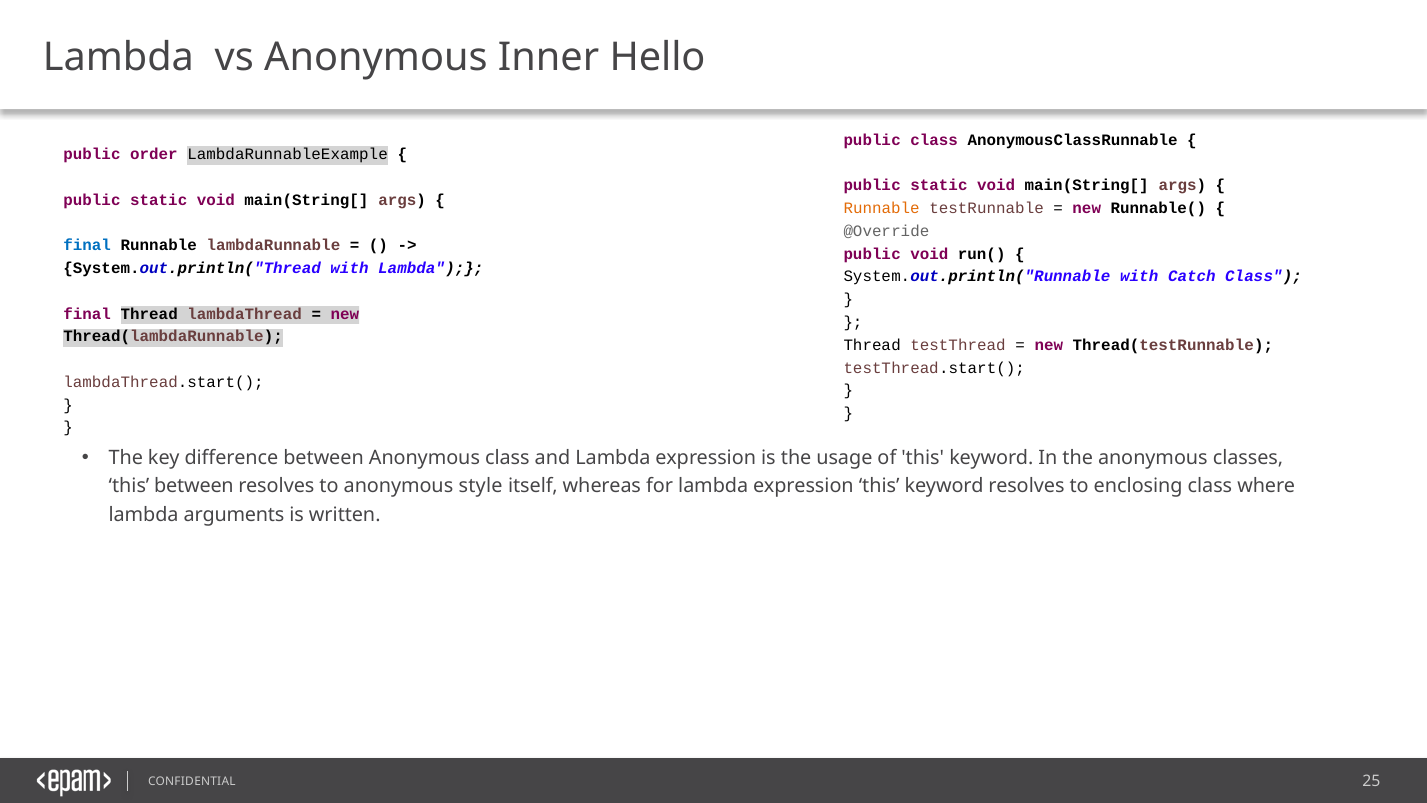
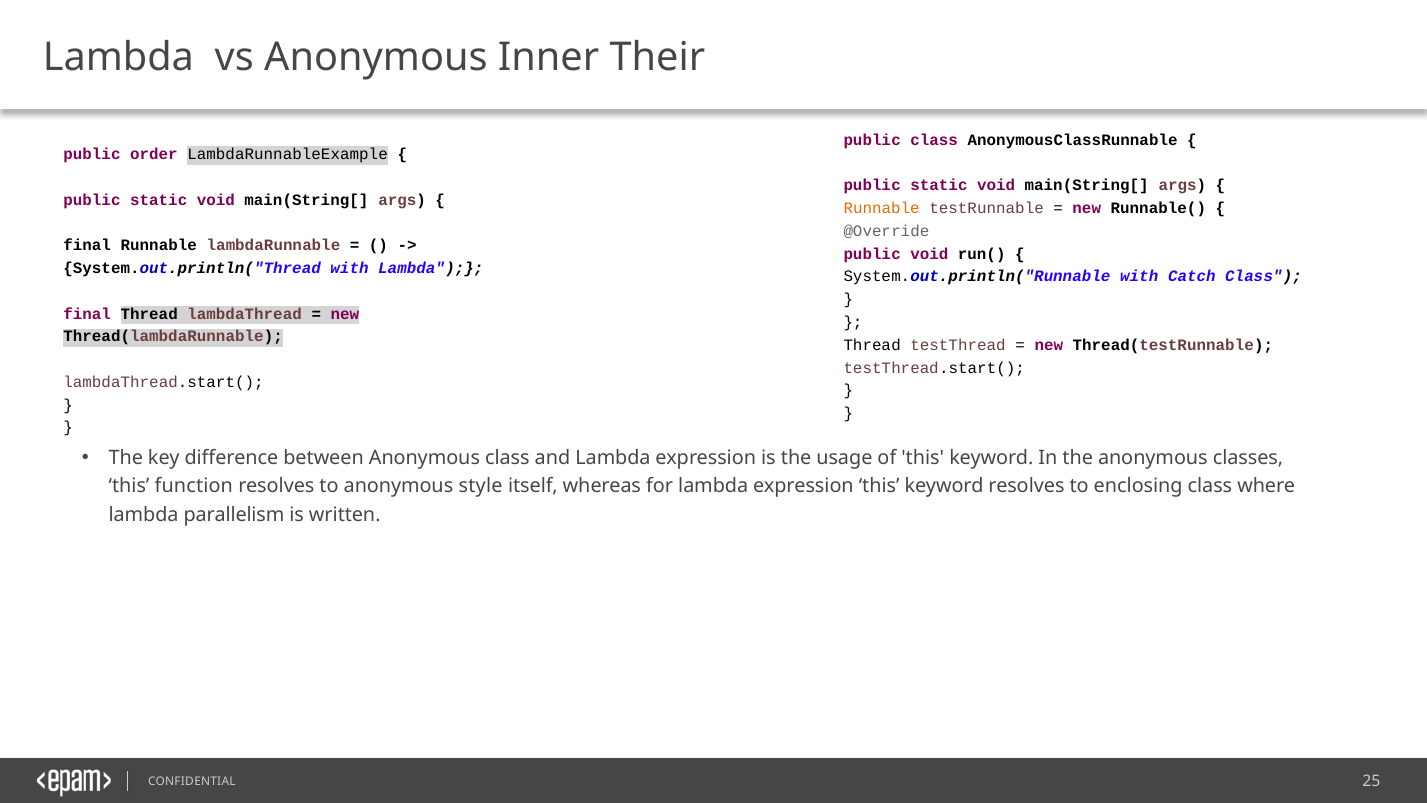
Hello: Hello -> Their
final at (87, 245) colour: blue -> black
this between: between -> function
arguments: arguments -> parallelism
